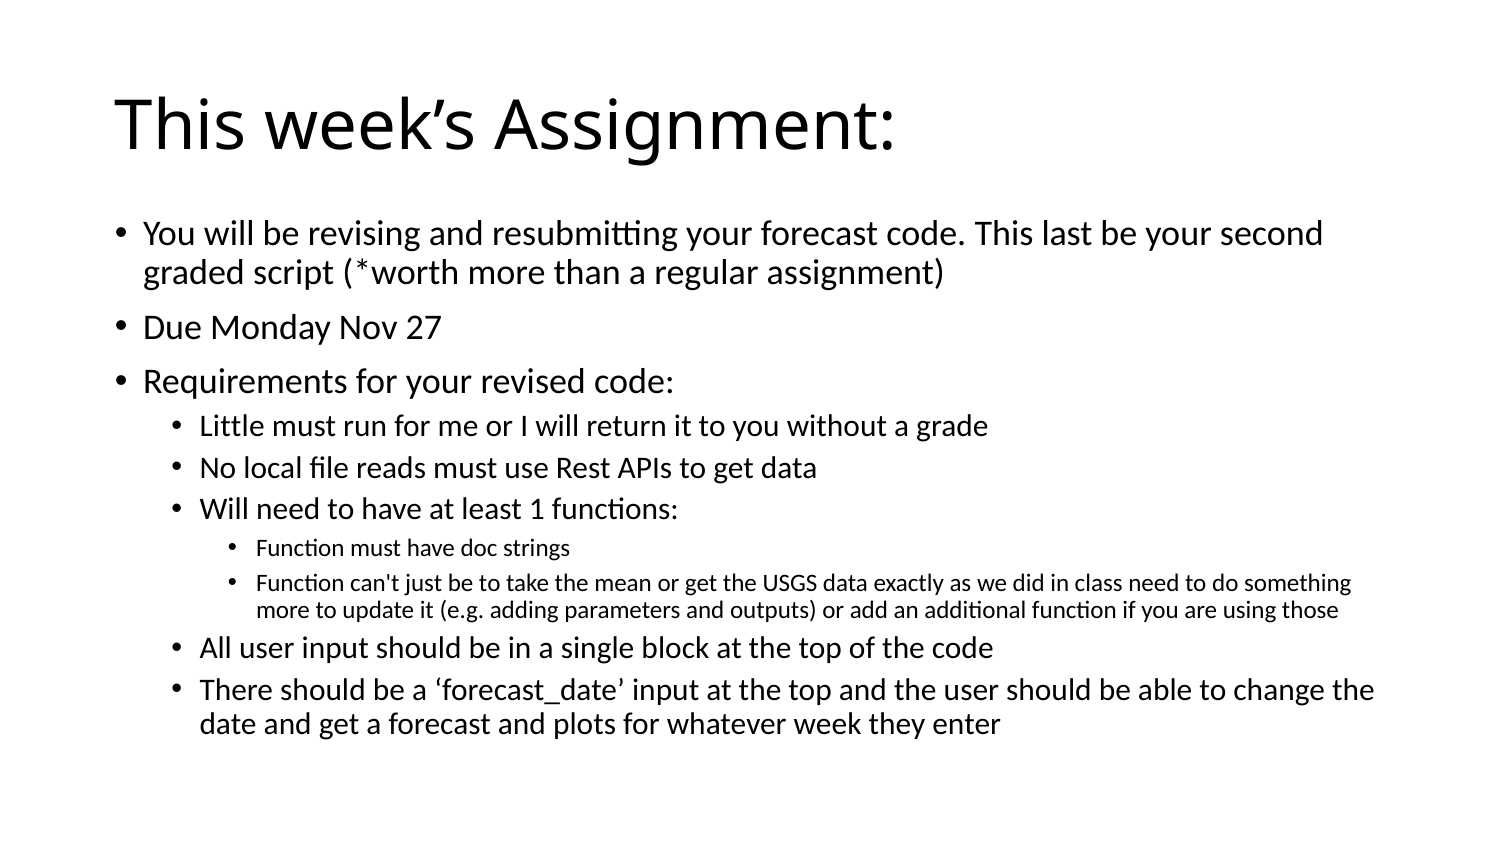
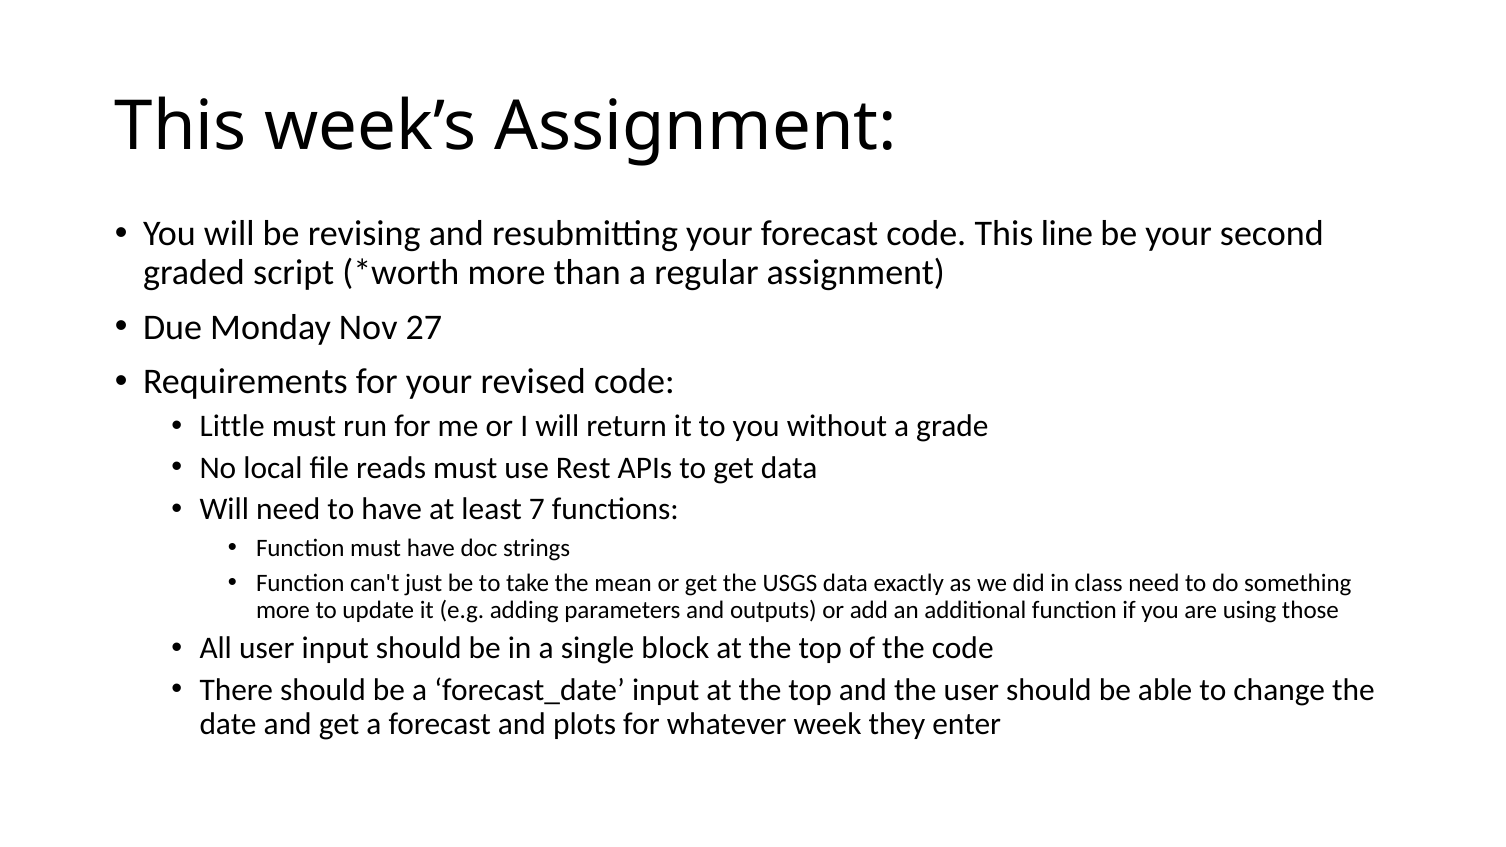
last: last -> line
1: 1 -> 7
